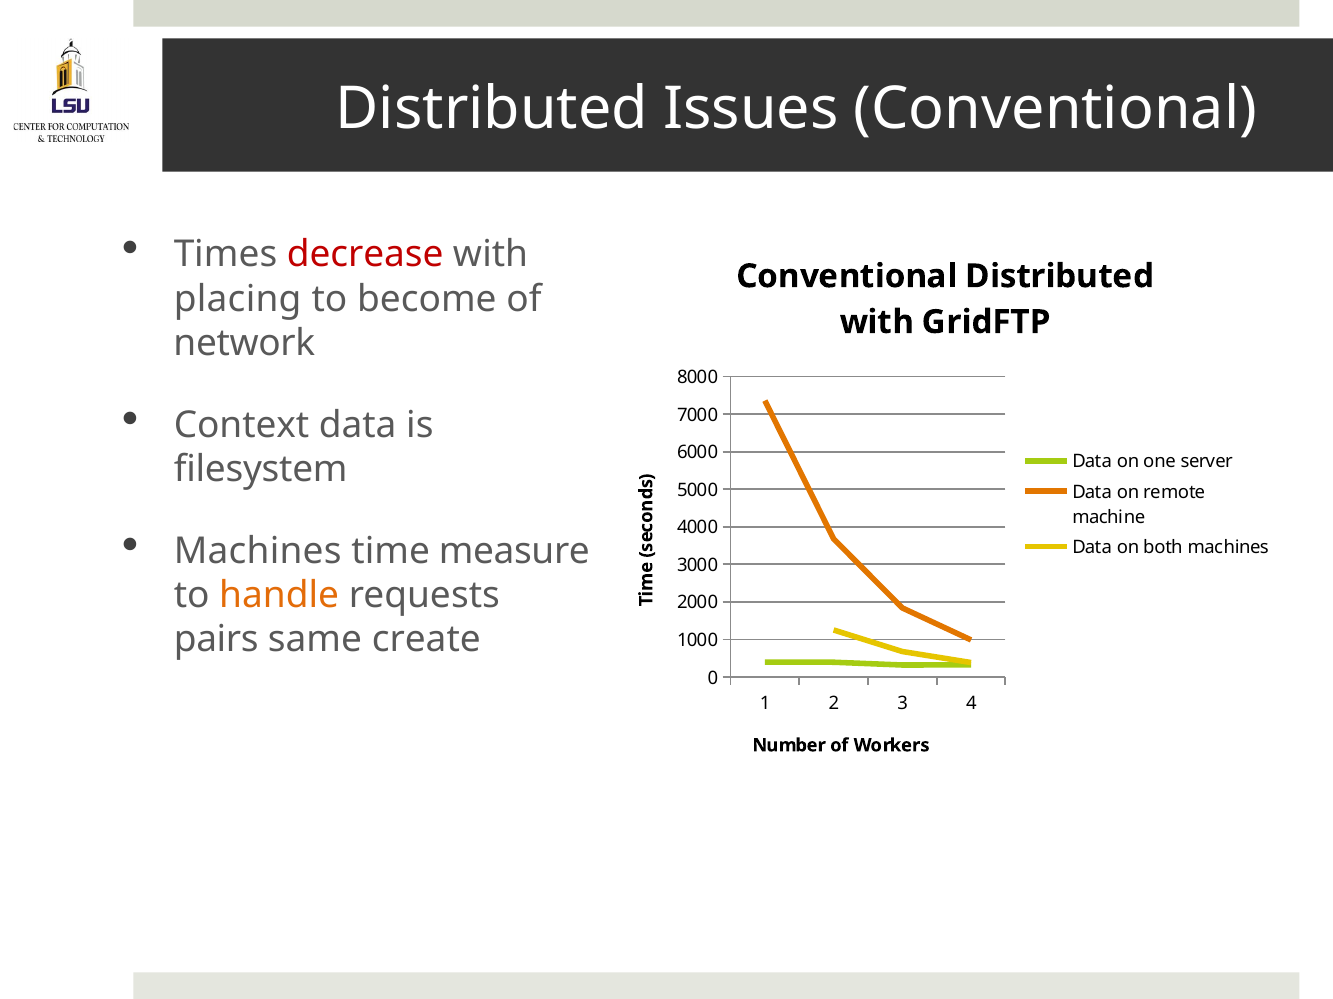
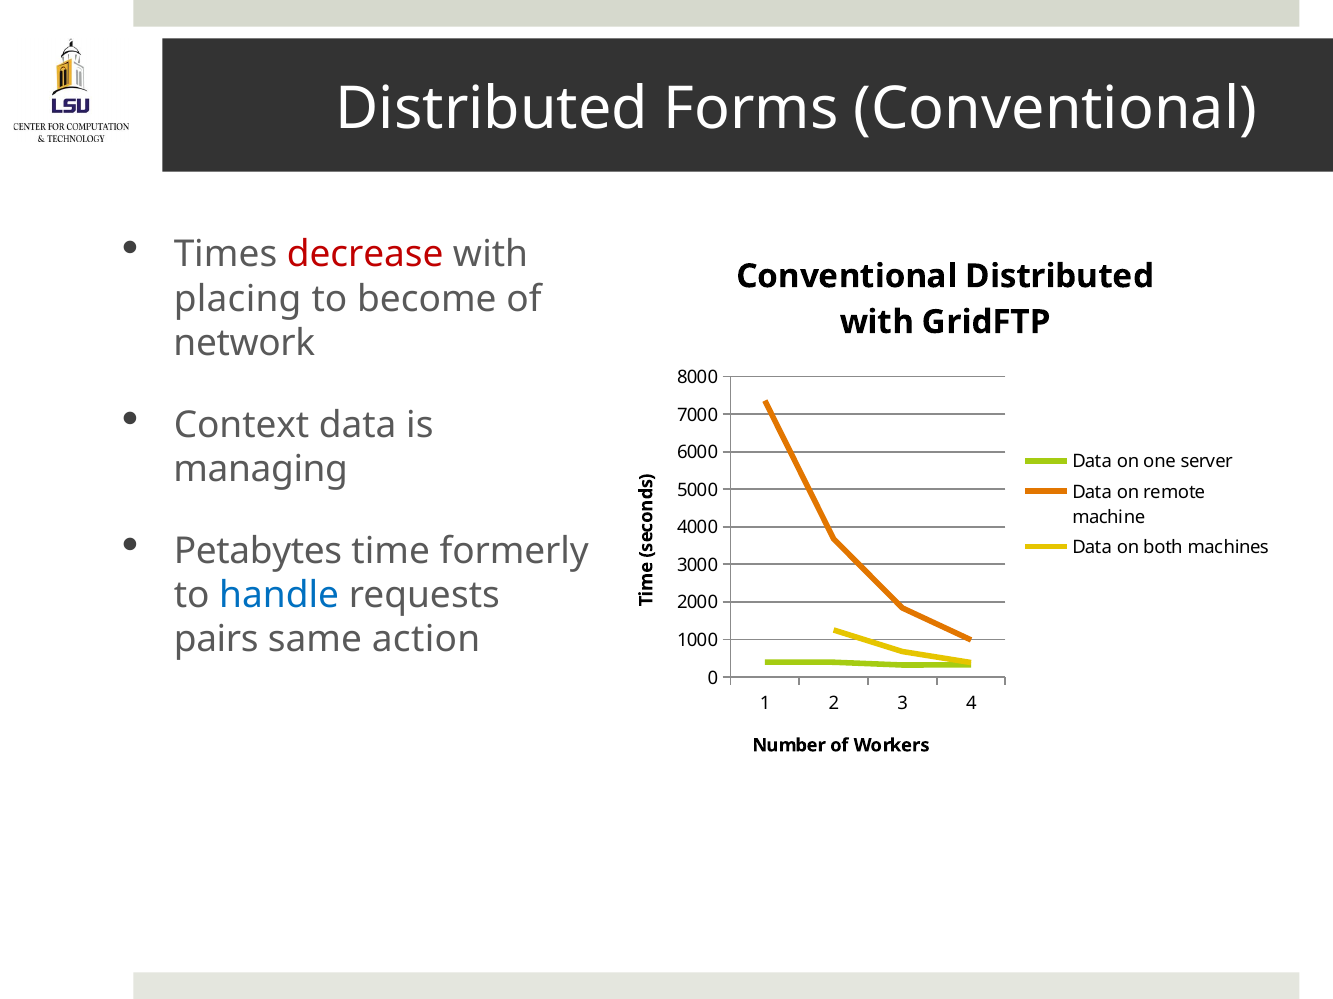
Issues: Issues -> Forms
filesystem: filesystem -> managing
Machines at (258, 551): Machines -> Petabytes
measure: measure -> formerly
handle colour: orange -> blue
create: create -> action
